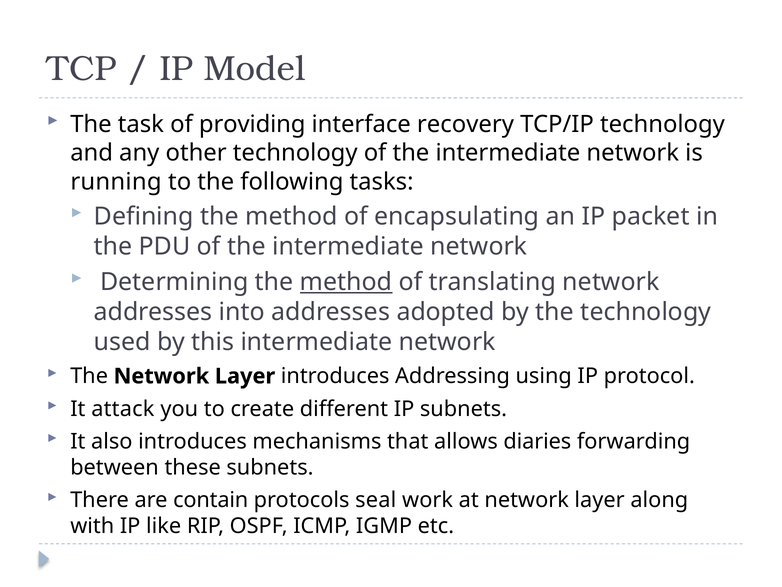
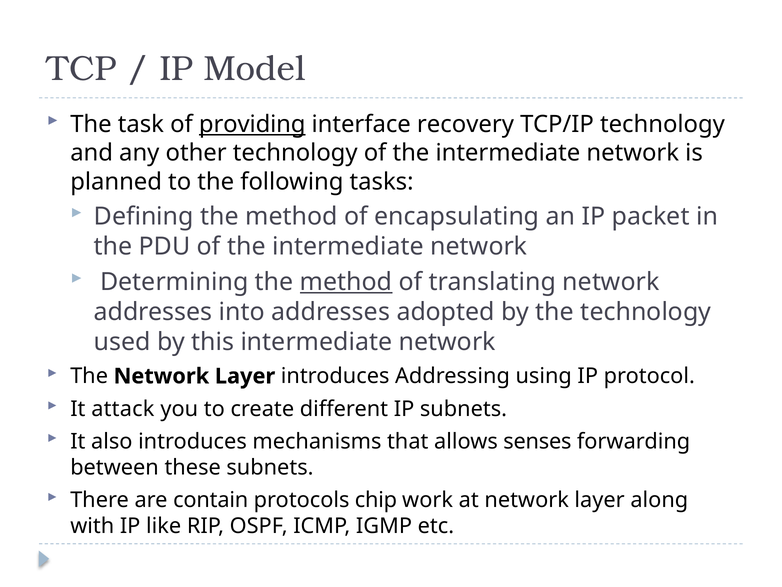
providing underline: none -> present
running: running -> planned
diaries: diaries -> senses
seal: seal -> chip
